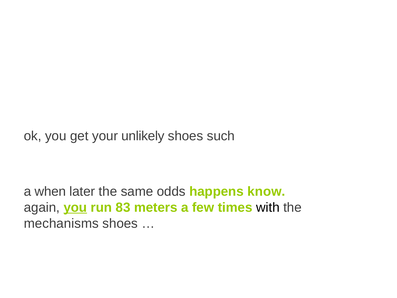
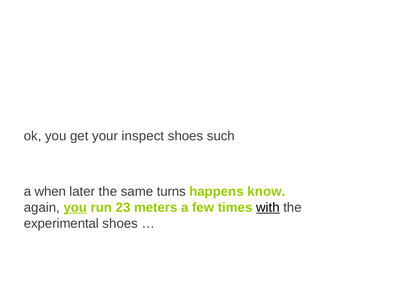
unlikely: unlikely -> inspect
odds: odds -> turns
83: 83 -> 23
with underline: none -> present
mechanisms: mechanisms -> experimental
